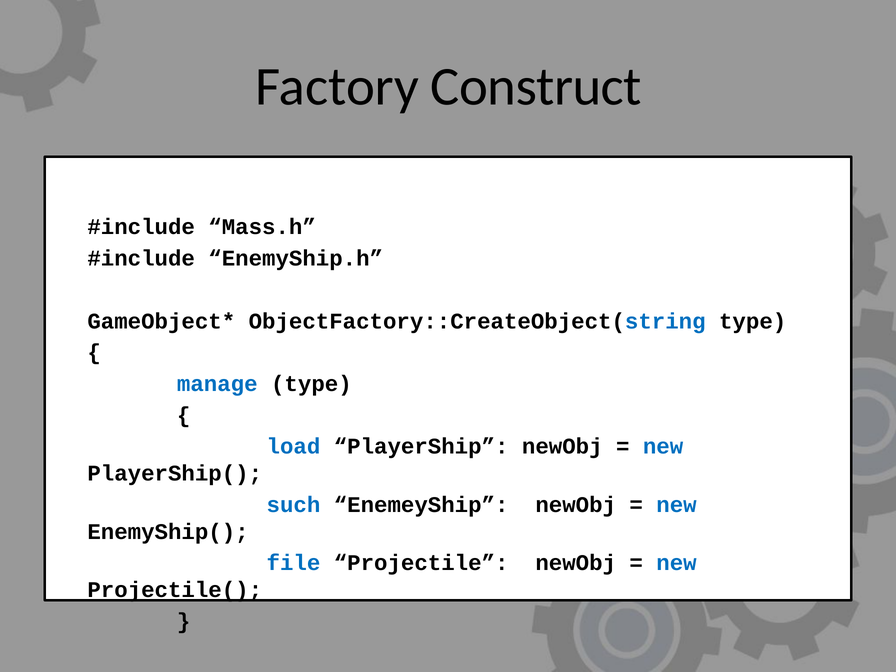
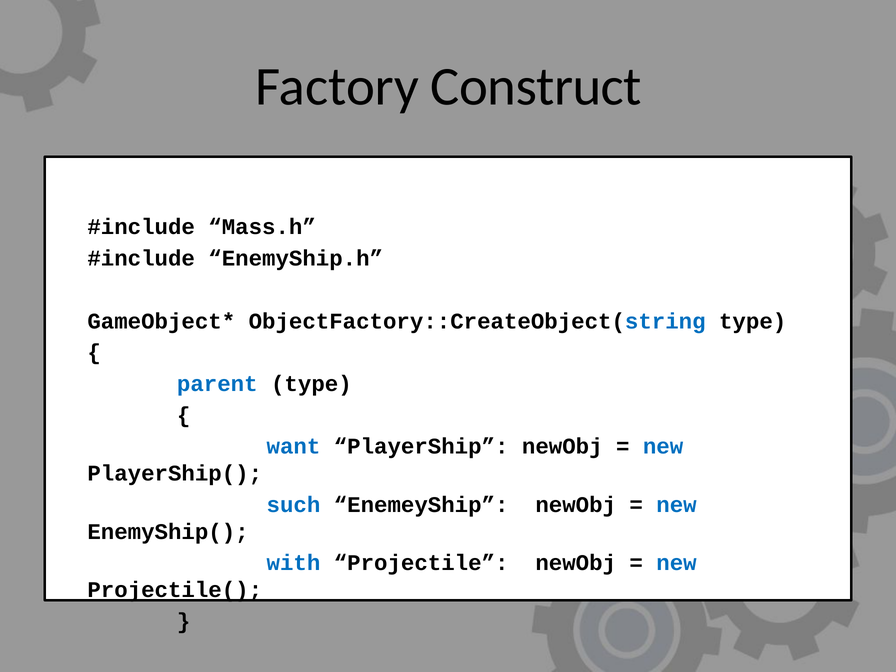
manage: manage -> parent
load: load -> want
file: file -> with
